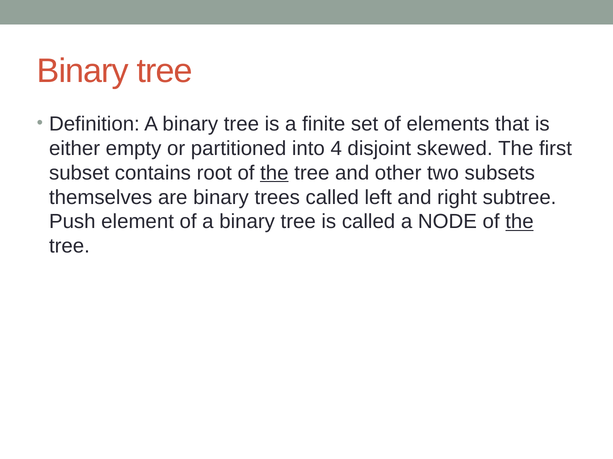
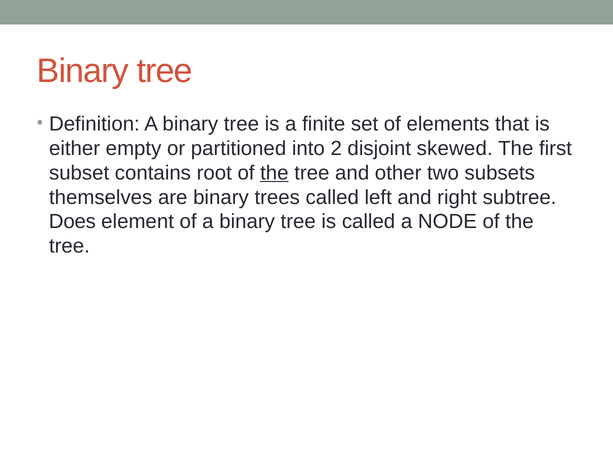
4: 4 -> 2
Push: Push -> Does
the at (519, 222) underline: present -> none
